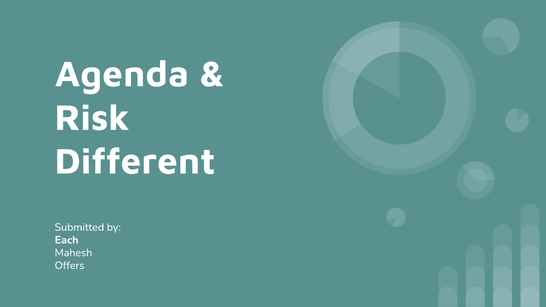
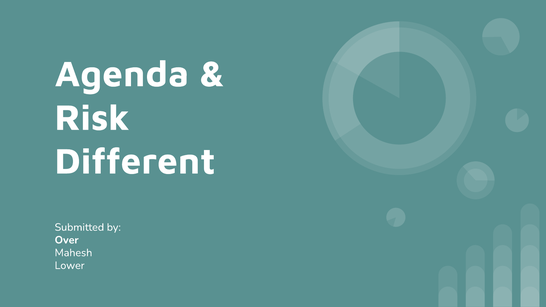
Each: Each -> Over
Offers: Offers -> Lower
